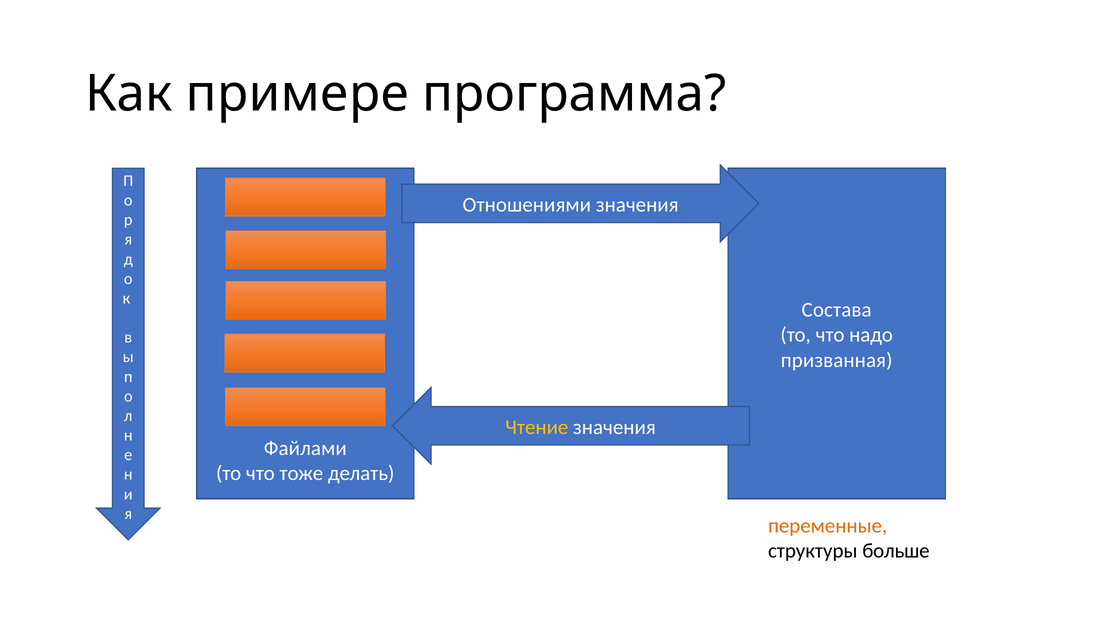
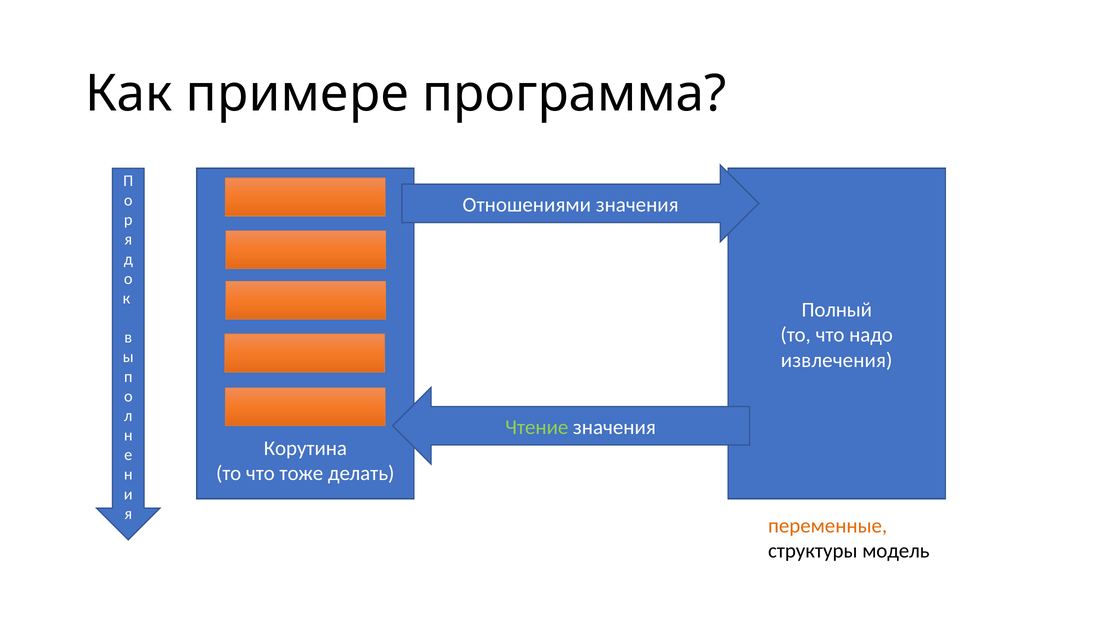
Состава: Состава -> Полный
призванная: призванная -> извлечения
Чтение colour: yellow -> light green
Файлами: Файлами -> Корутина
больше: больше -> модель
